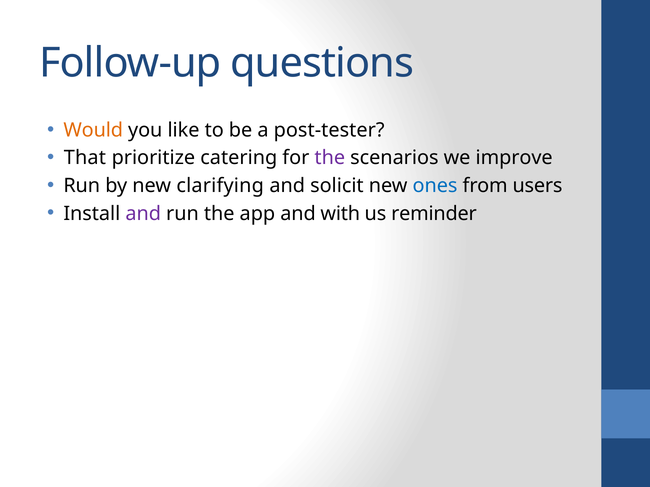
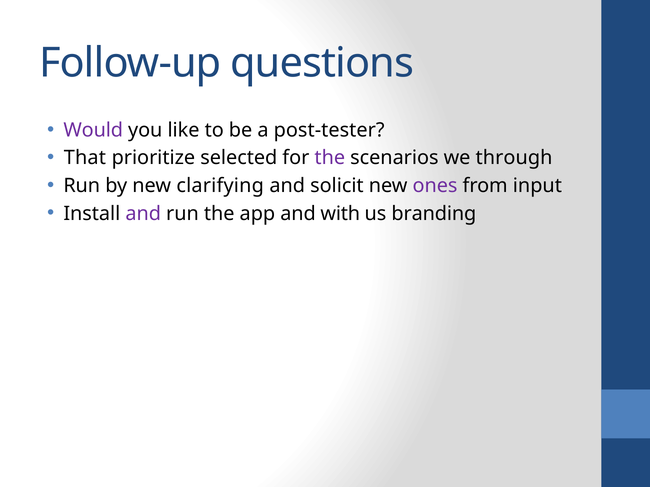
Would colour: orange -> purple
catering: catering -> selected
improve: improve -> through
ones colour: blue -> purple
users: users -> input
reminder: reminder -> branding
